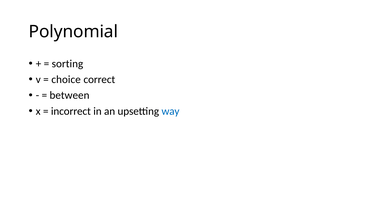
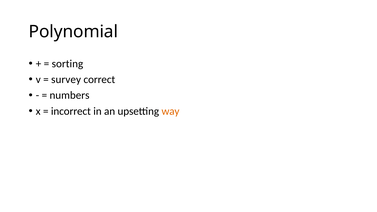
choice: choice -> survey
between: between -> numbers
way colour: blue -> orange
